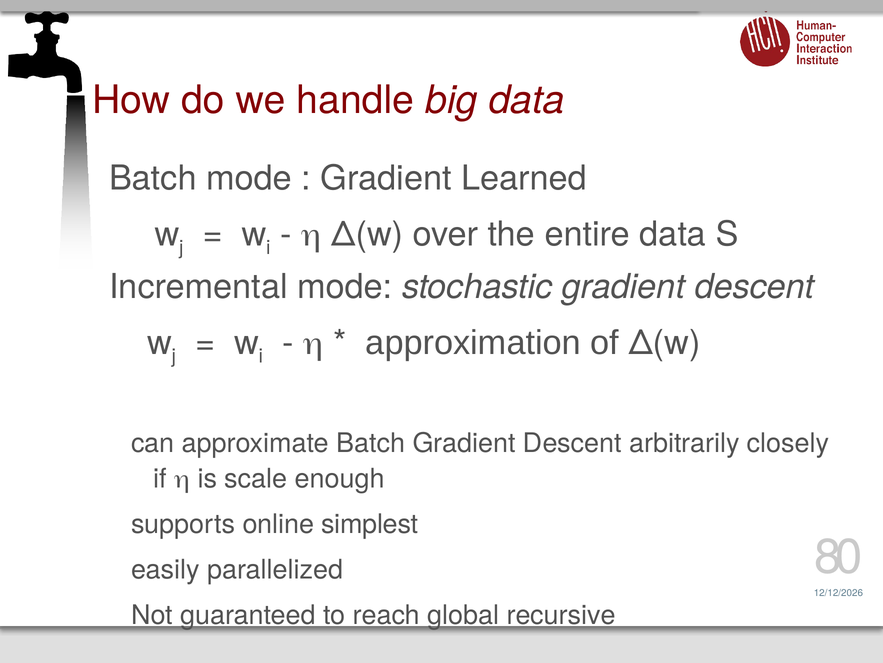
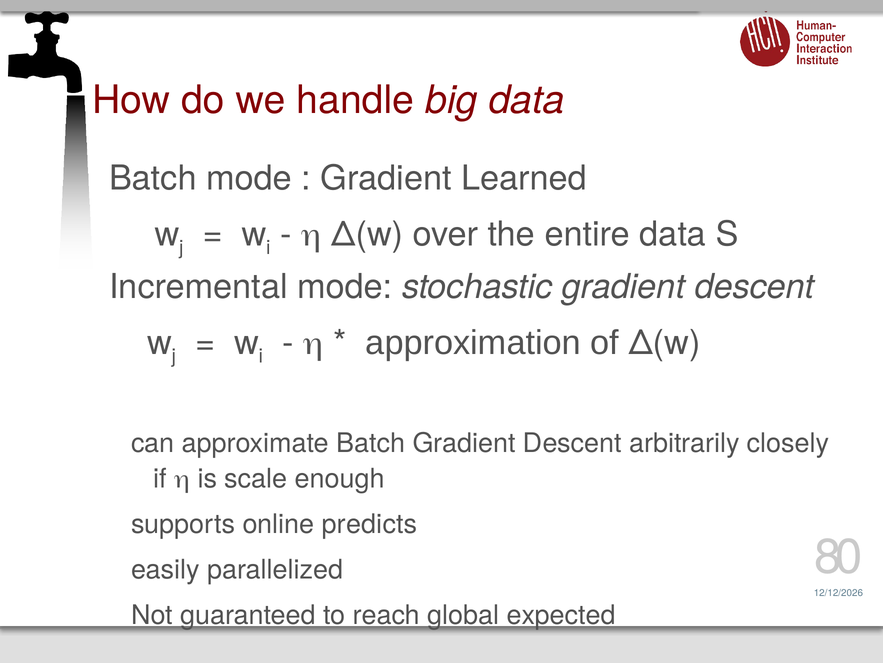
simplest: simplest -> predicts
recursive: recursive -> expected
